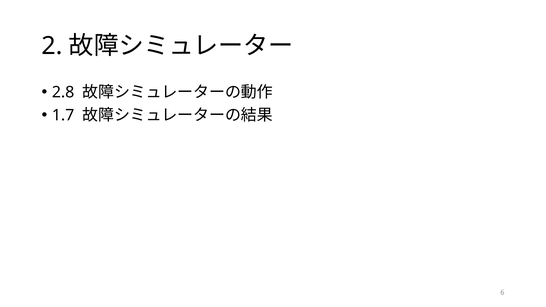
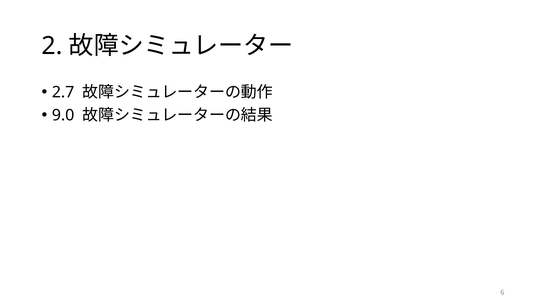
2.8: 2.8 -> 2.7
1.7: 1.7 -> 9.0
